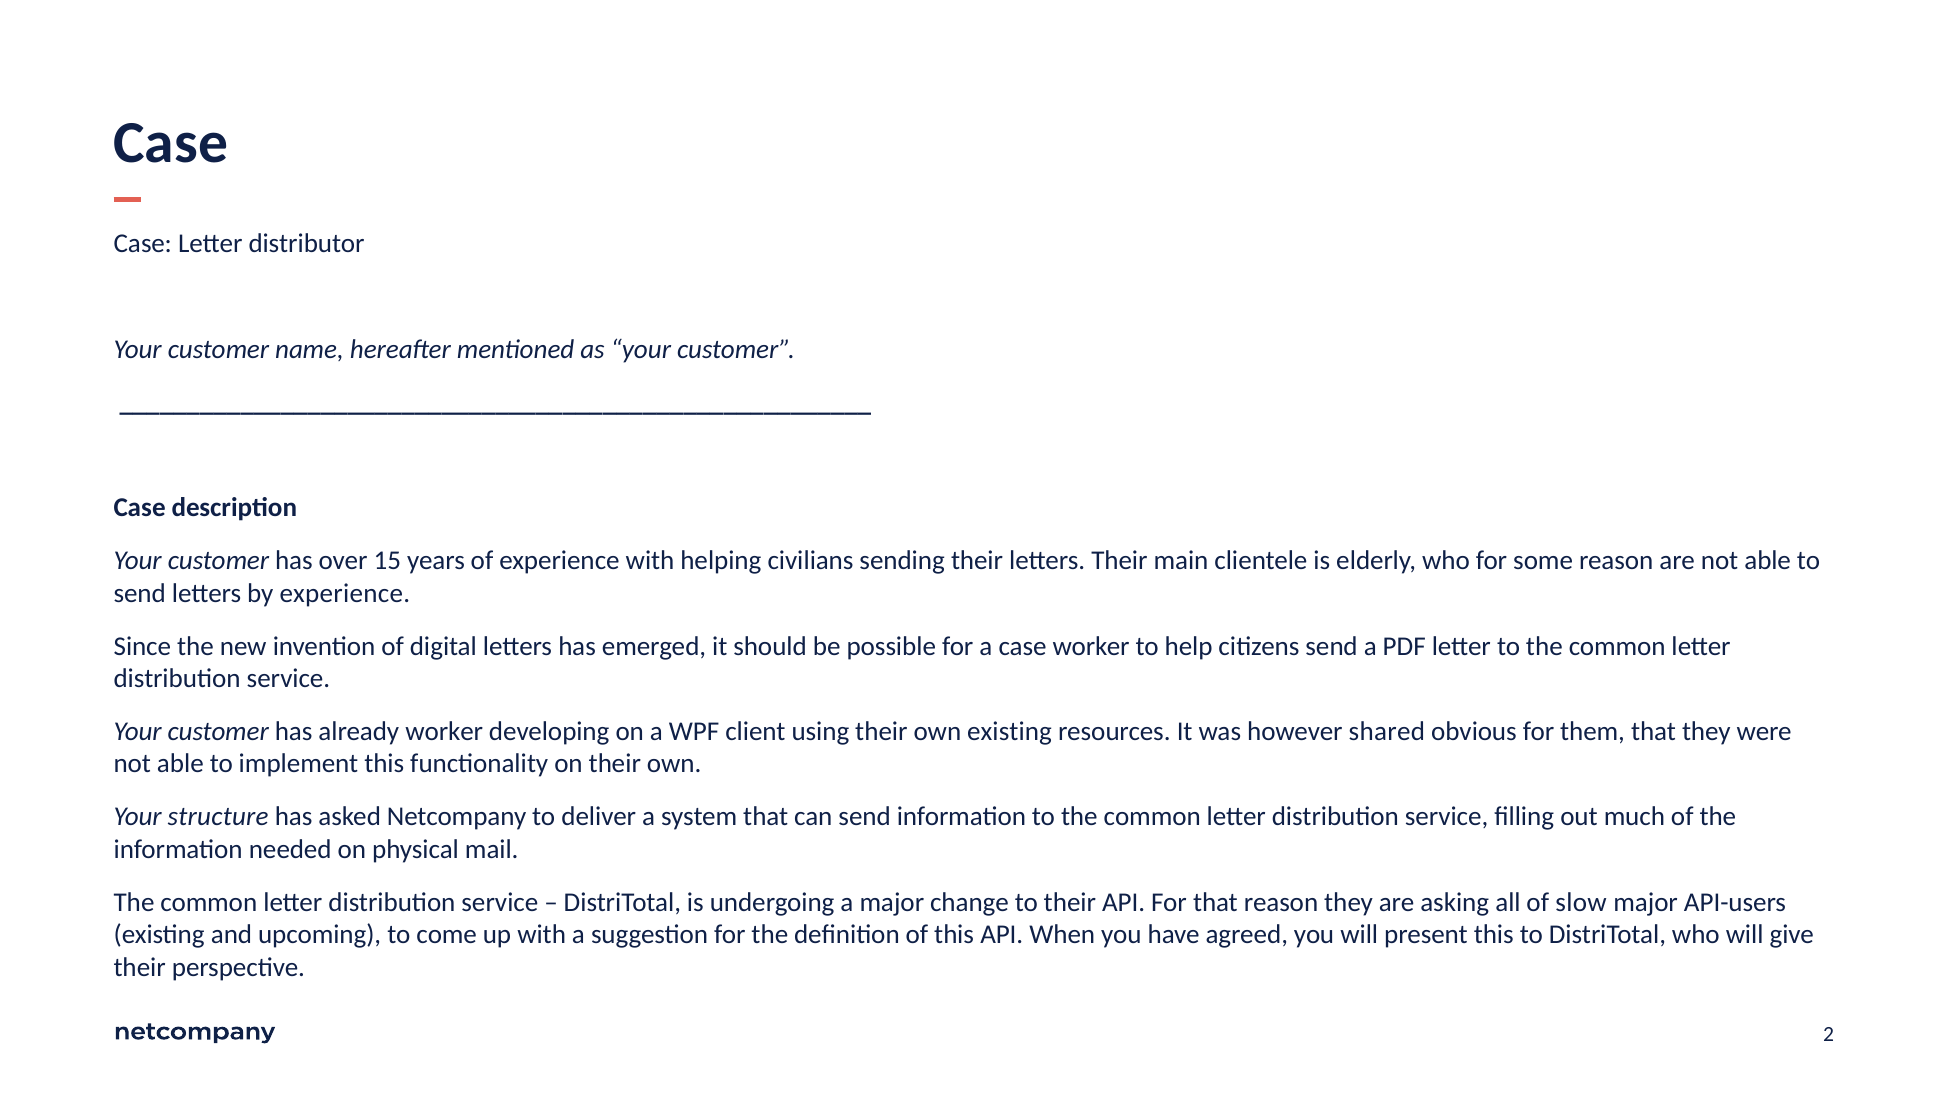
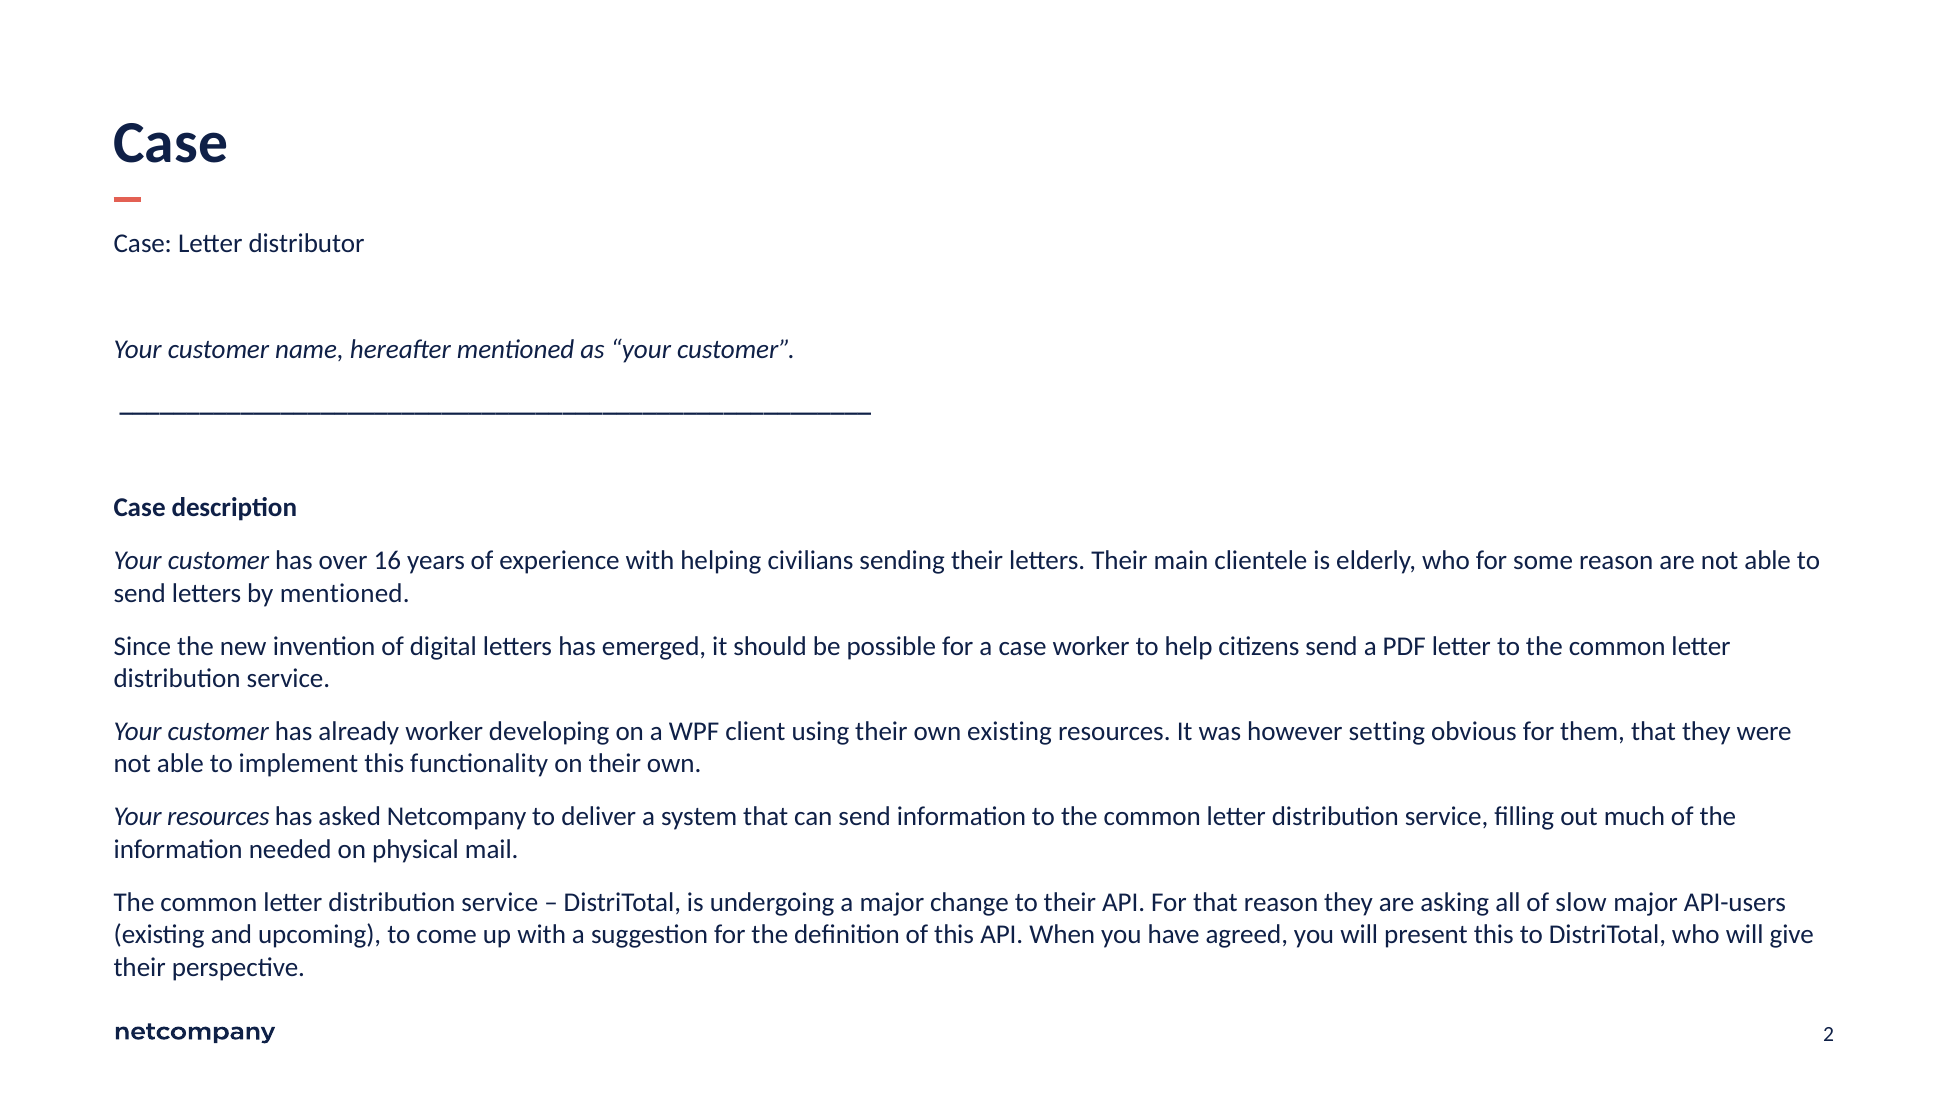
15: 15 -> 16
by experience: experience -> mentioned
shared: shared -> setting
Your structure: structure -> resources
